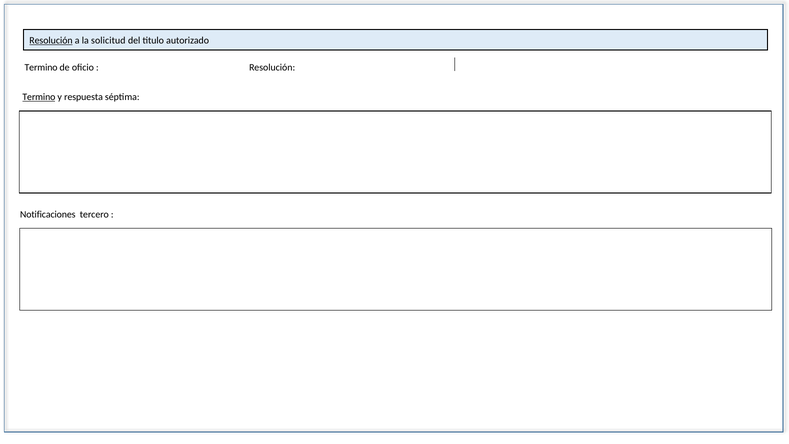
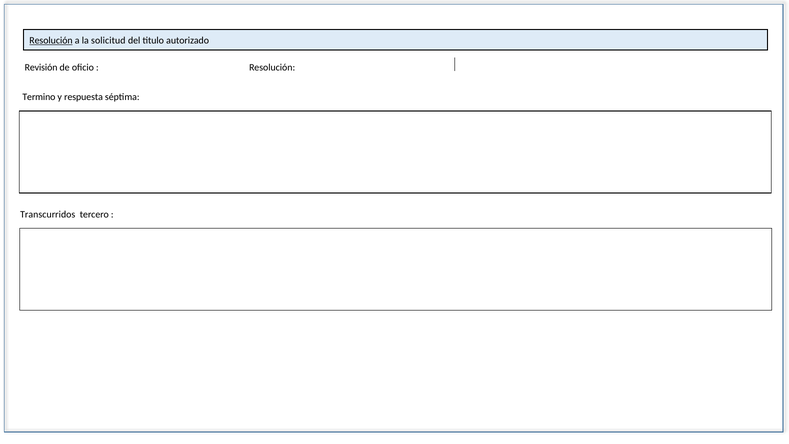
Termino at (41, 67): Termino -> Revisión
Termino at (39, 97) underline: present -> none
Notificaciones: Notificaciones -> Transcurridos
